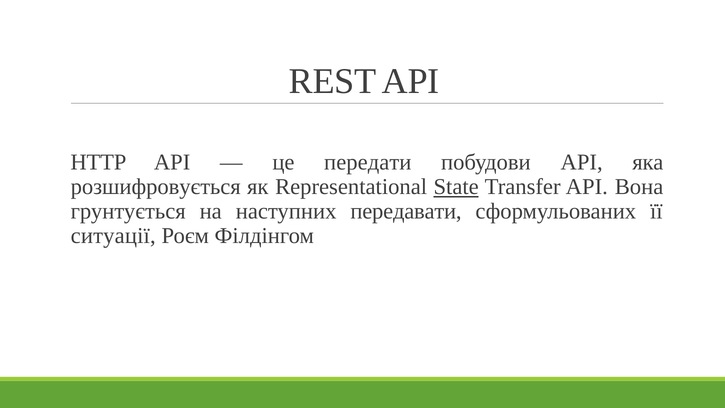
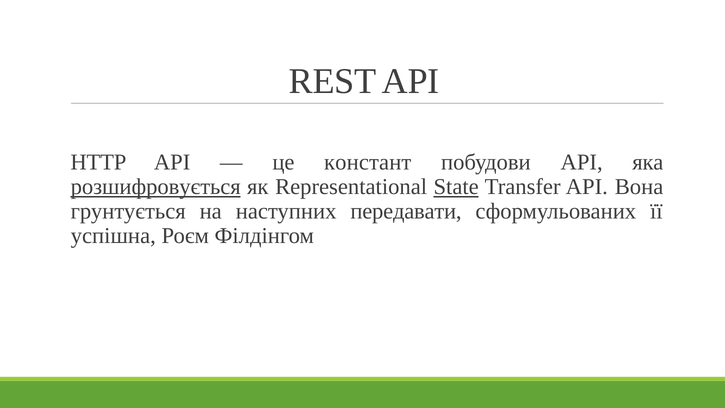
передати: передати -> констант
розшифровується underline: none -> present
ситуації: ситуації -> успішна
